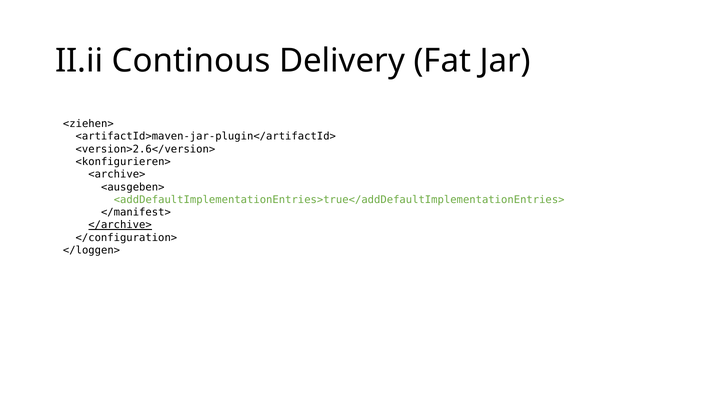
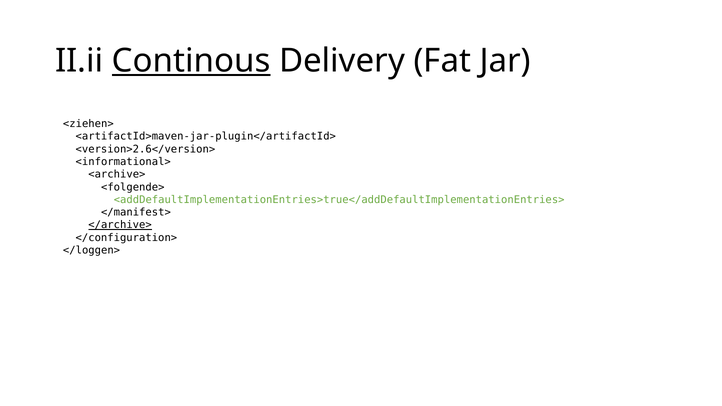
Continous underline: none -> present
<konfigurieren>: <konfigurieren> -> <informational>
<ausgeben>: <ausgeben> -> <folgende>
